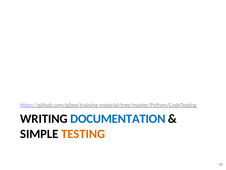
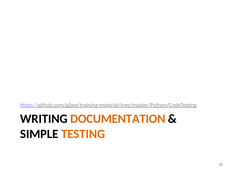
DOCUMENTATION colour: blue -> orange
